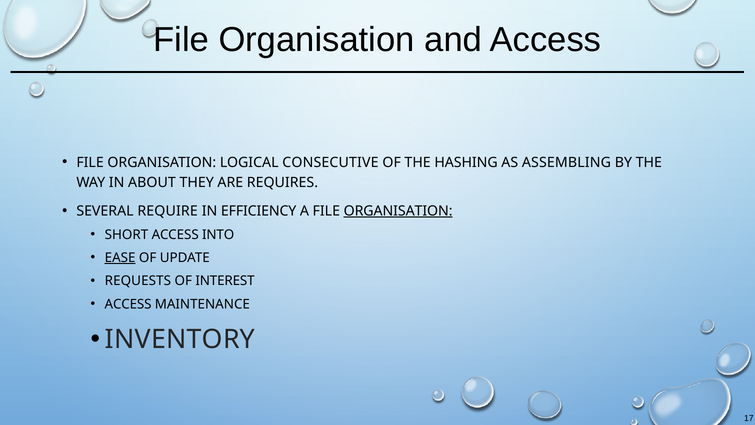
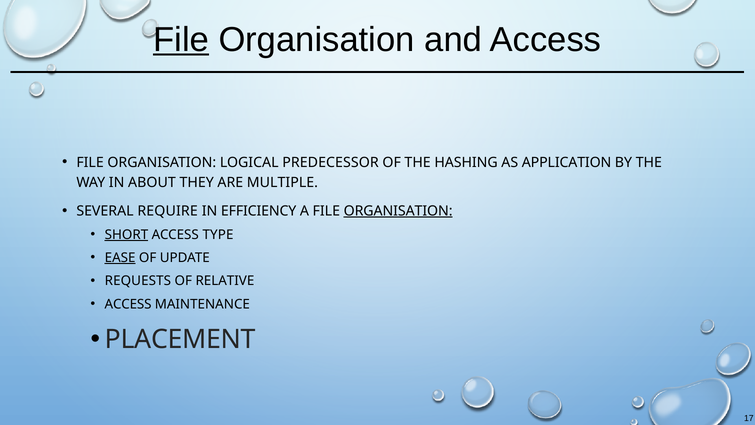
File at (181, 40) underline: none -> present
CONSECUTIVE: CONSECUTIVE -> PREDECESSOR
ASSEMBLING: ASSEMBLING -> APPLICATION
REQUIRES: REQUIRES -> MULTIPLE
SHORT underline: none -> present
INTO: INTO -> TYPE
INTEREST: INTEREST -> RELATIVE
INVENTORY: INVENTORY -> PLACEMENT
